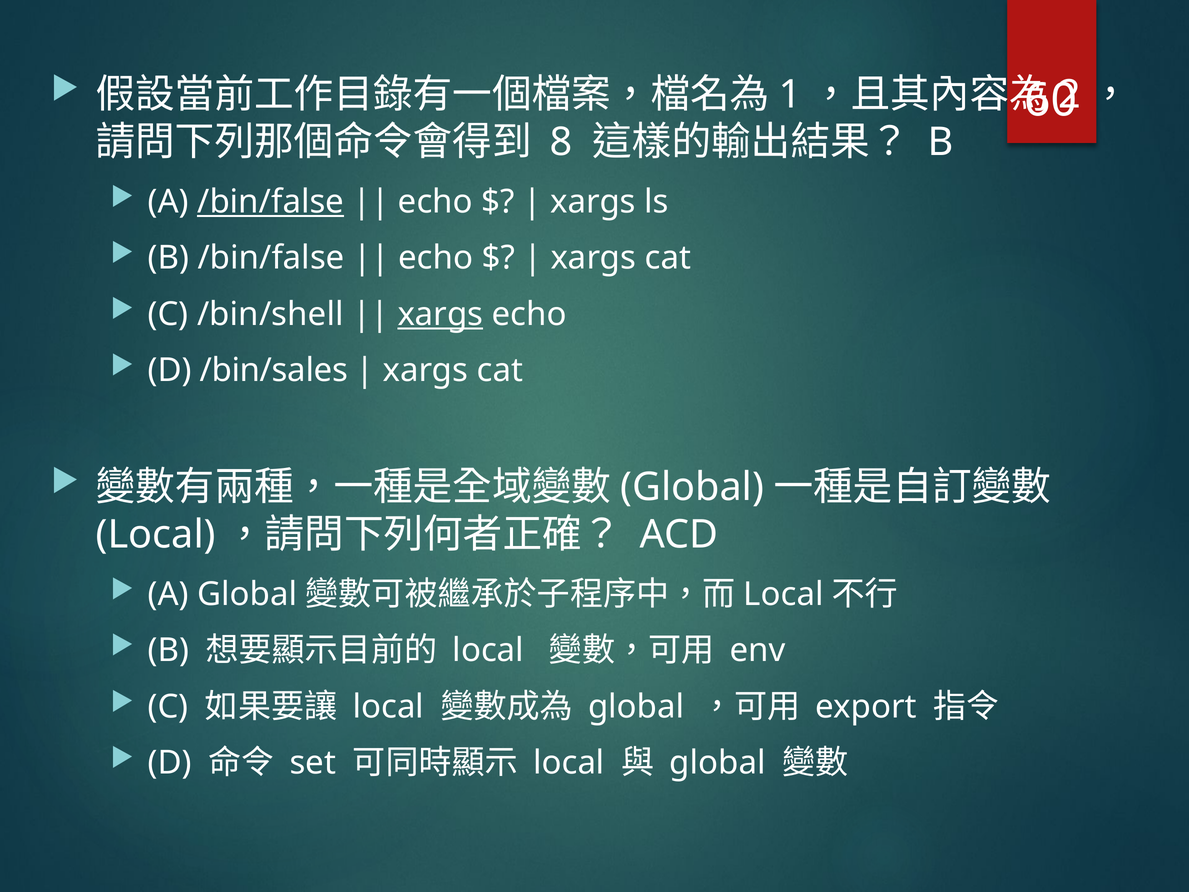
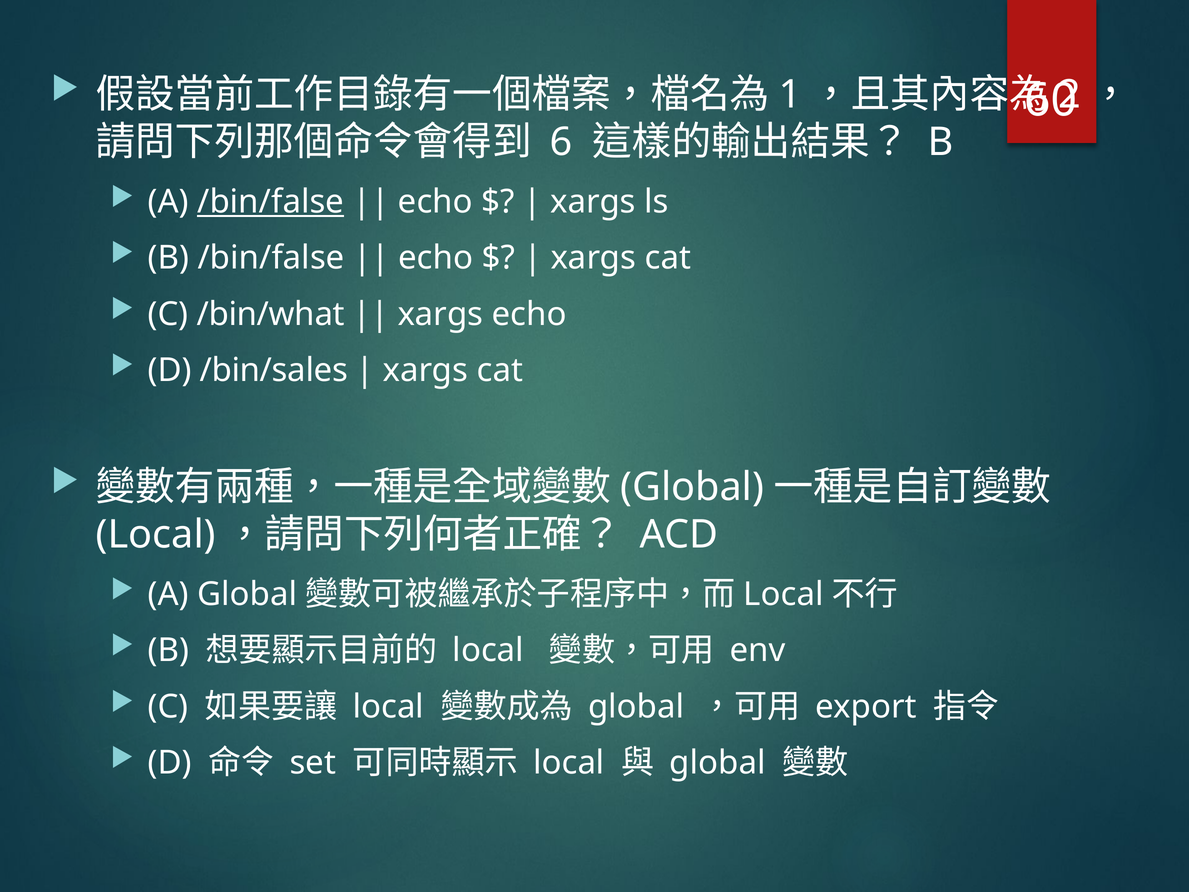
8: 8 -> 6
/bin/shell: /bin/shell -> /bin/what
xargs at (440, 314) underline: present -> none
